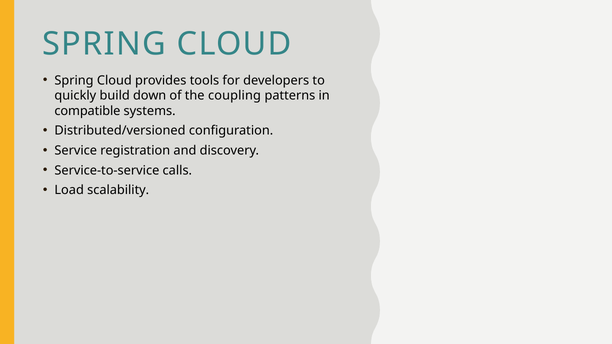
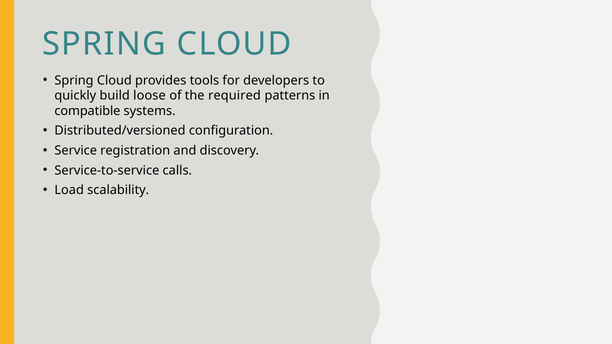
down: down -> loose
coupling: coupling -> required
